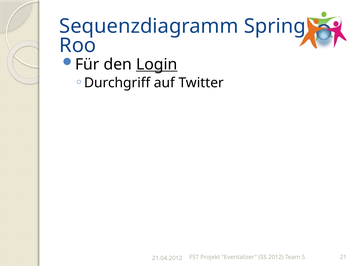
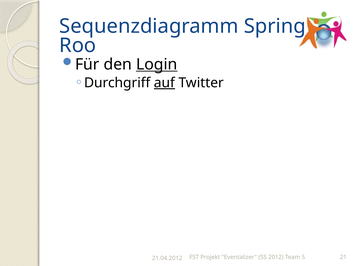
auf underline: none -> present
